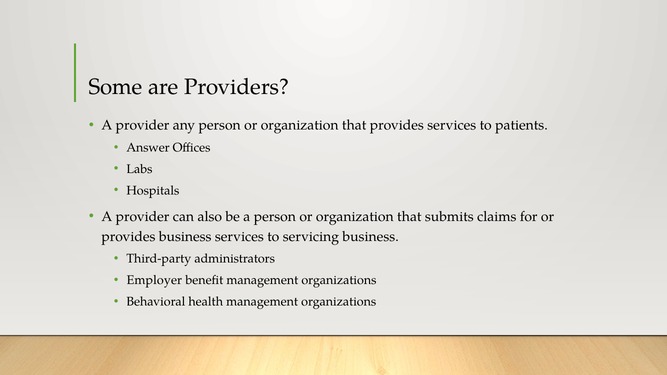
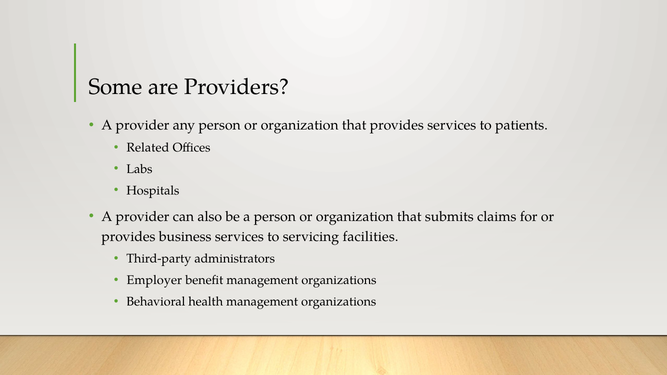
Answer: Answer -> Related
servicing business: business -> facilities
